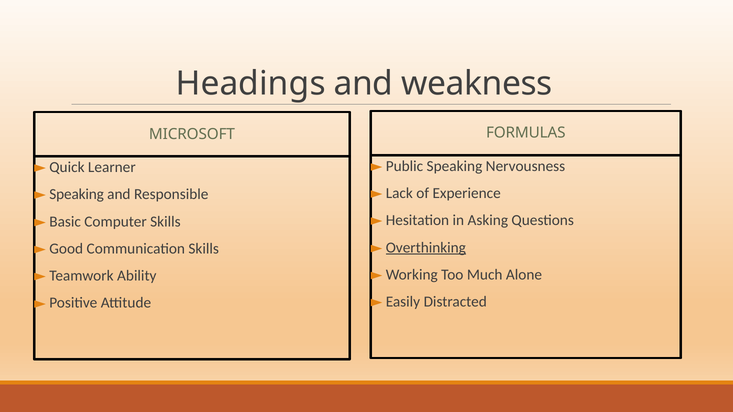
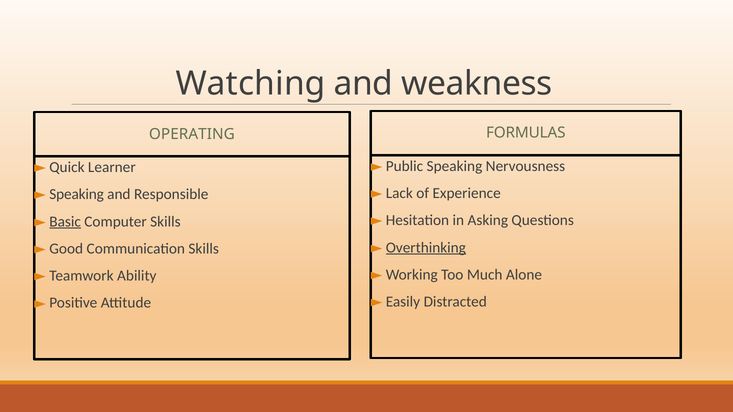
Headings: Headings -> Watching
MICROSOFT: MICROSOFT -> OPERATING
Basic underline: none -> present
